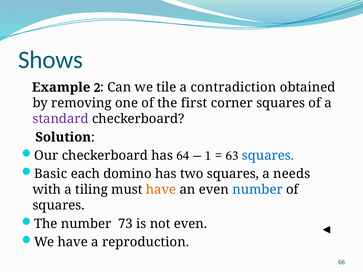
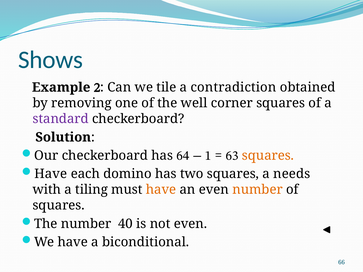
first: first -> well
squares at (268, 156) colour: blue -> orange
Basic at (51, 174): Basic -> Have
number at (258, 190) colour: blue -> orange
73: 73 -> 40
reproduction: reproduction -> biconditional
